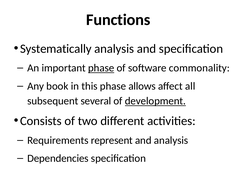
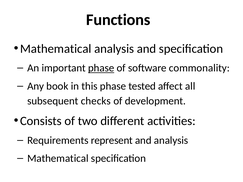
Systematically at (56, 49): Systematically -> Mathematical
allows: allows -> tested
several: several -> checks
development underline: present -> none
Dependencies at (58, 159): Dependencies -> Mathematical
